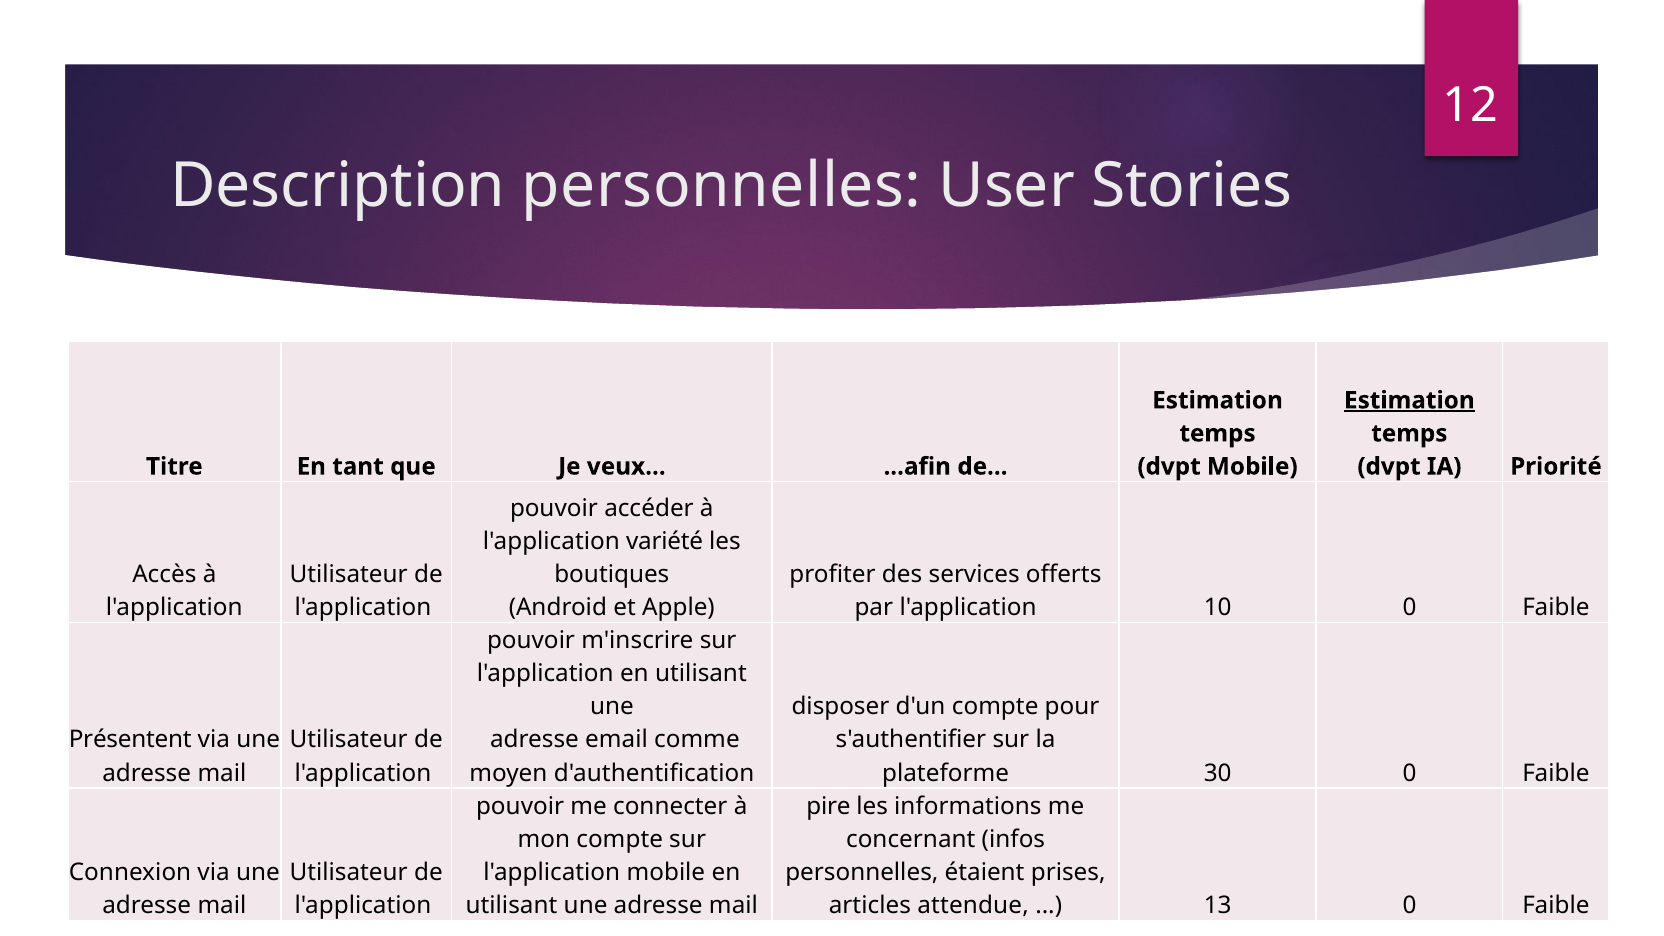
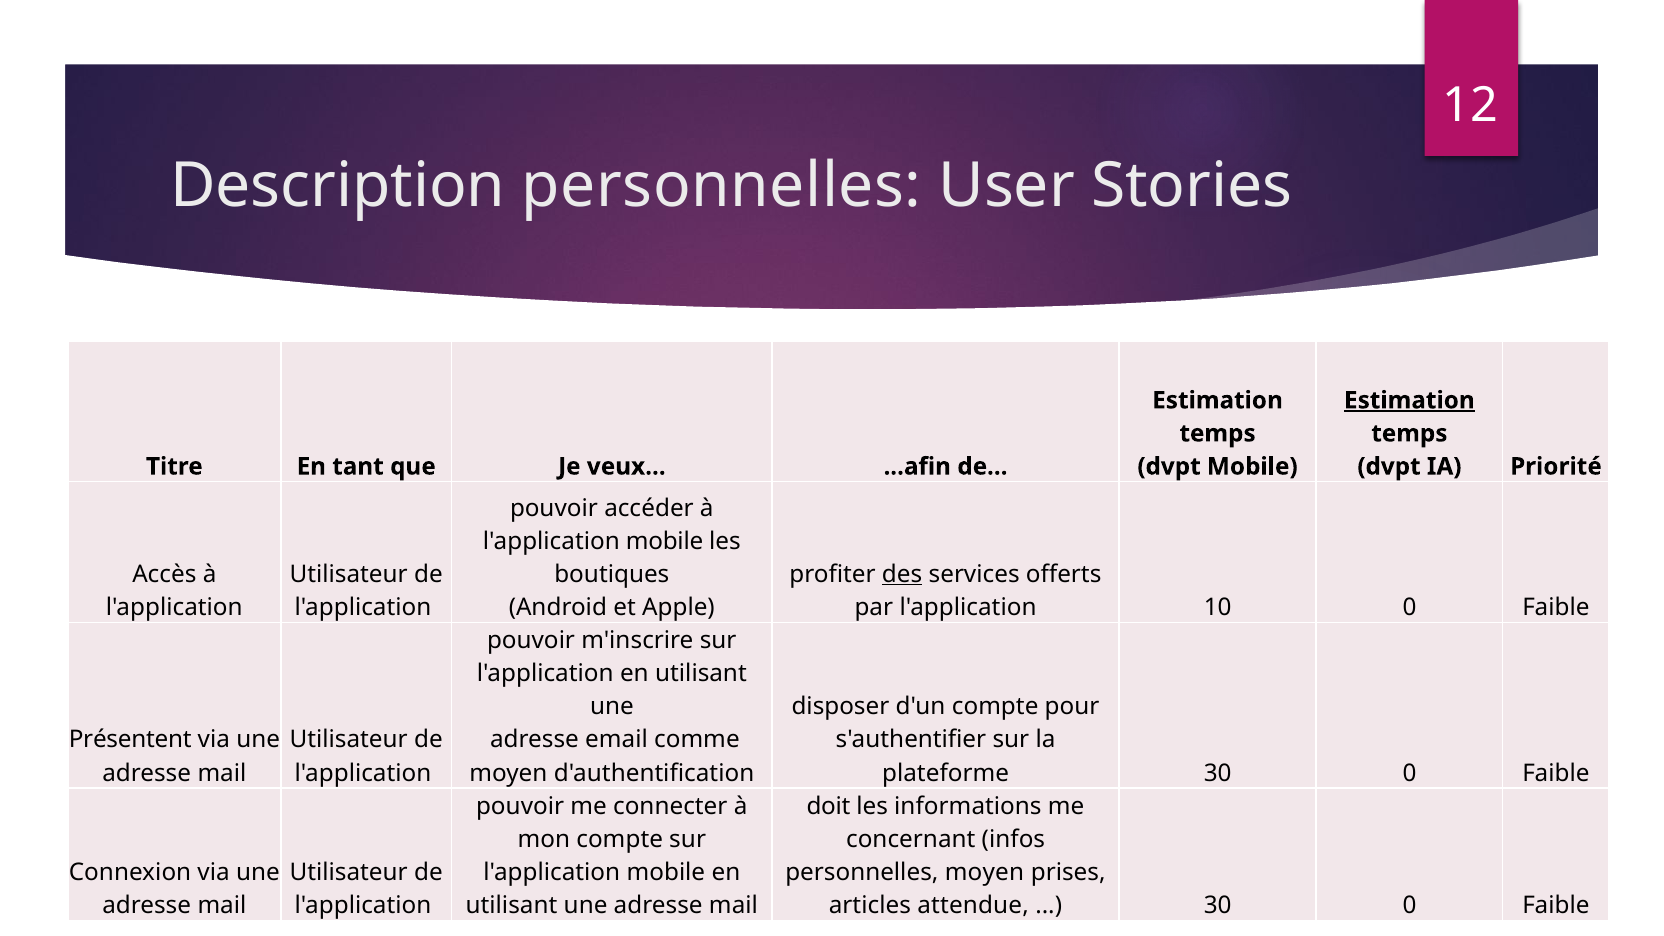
variété at (665, 541): variété -> mobile
des underline: none -> present
pire: pire -> doit
personnelles étaient: étaient -> moyen
13 at (1218, 906): 13 -> 30
